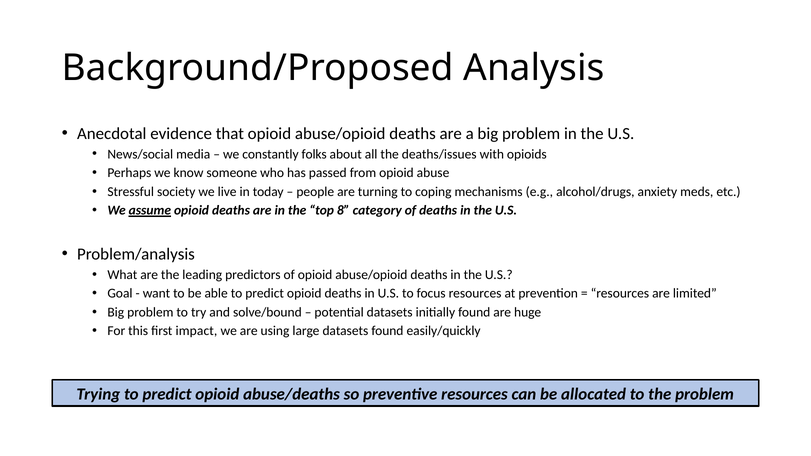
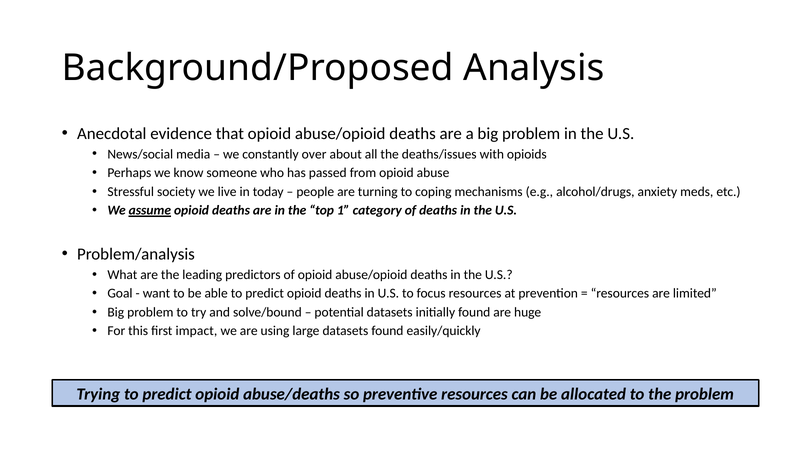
folks: folks -> over
8: 8 -> 1
